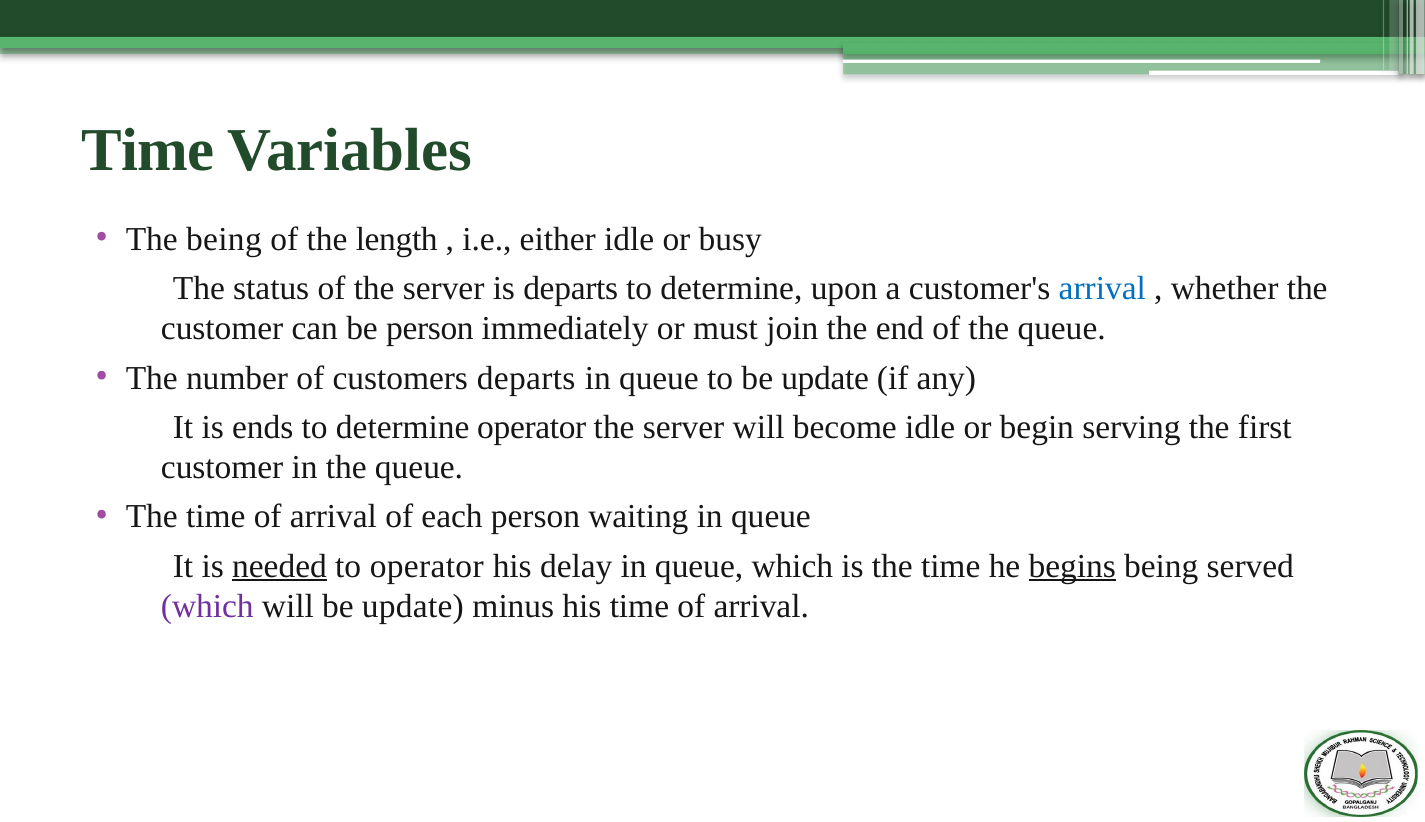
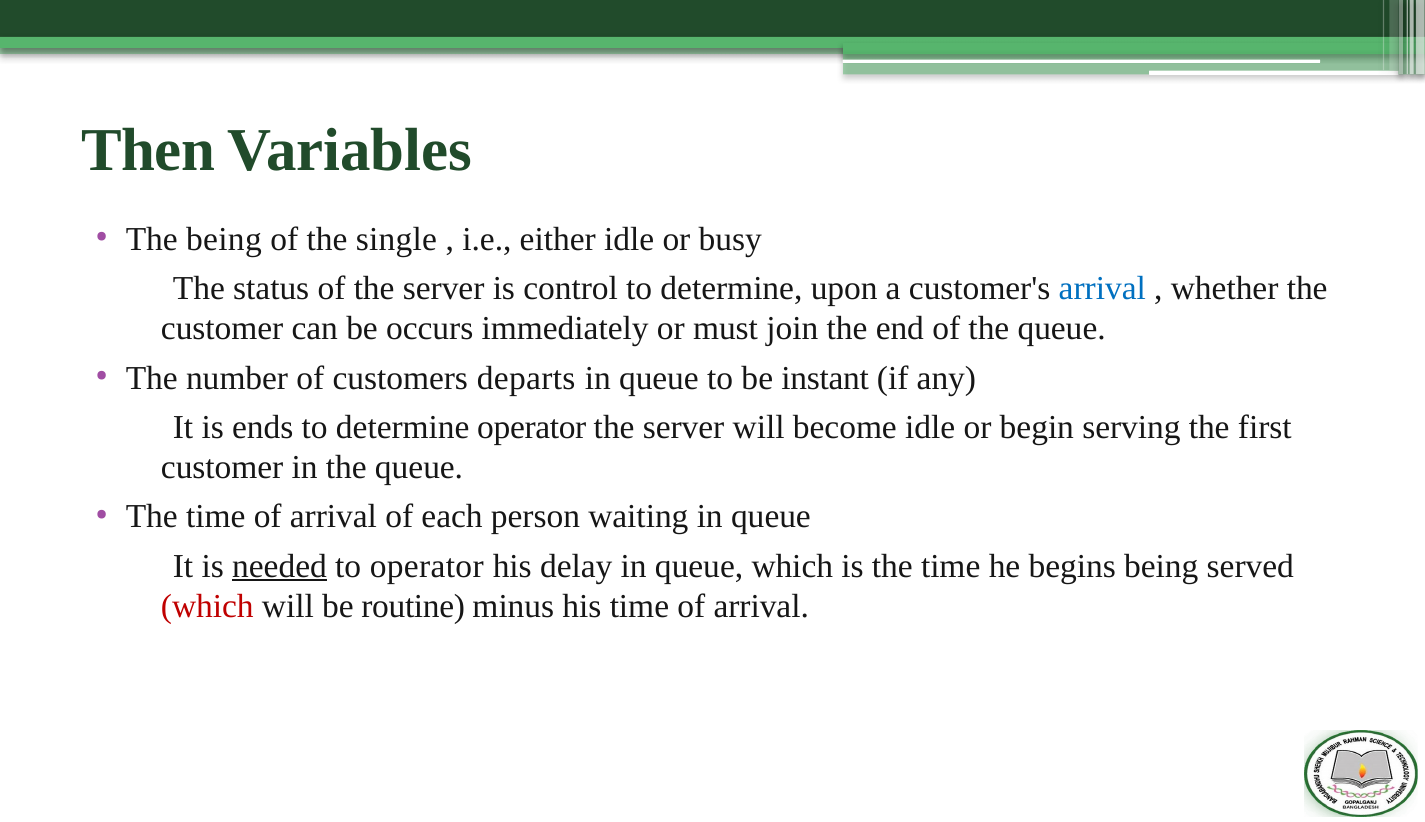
Time at (148, 150): Time -> Then
length: length -> single
is departs: departs -> control
be person: person -> occurs
to be update: update -> instant
begins underline: present -> none
which at (207, 606) colour: purple -> red
will be update: update -> routine
